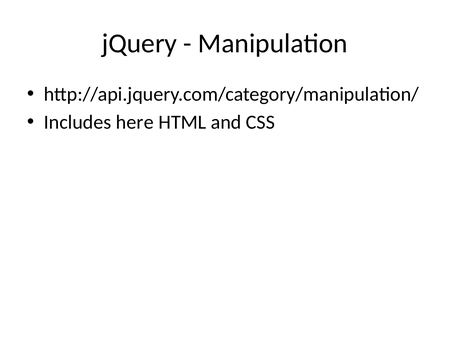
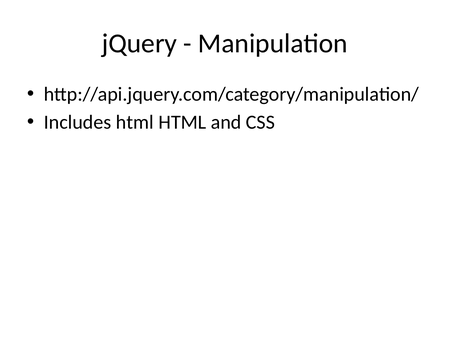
Includes here: here -> html
